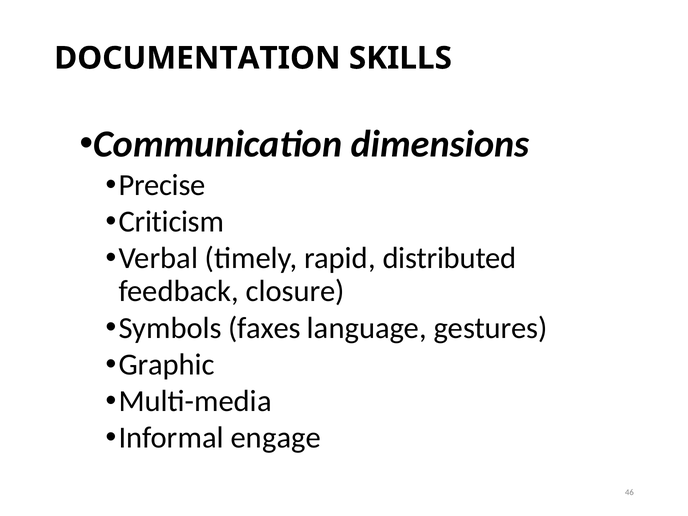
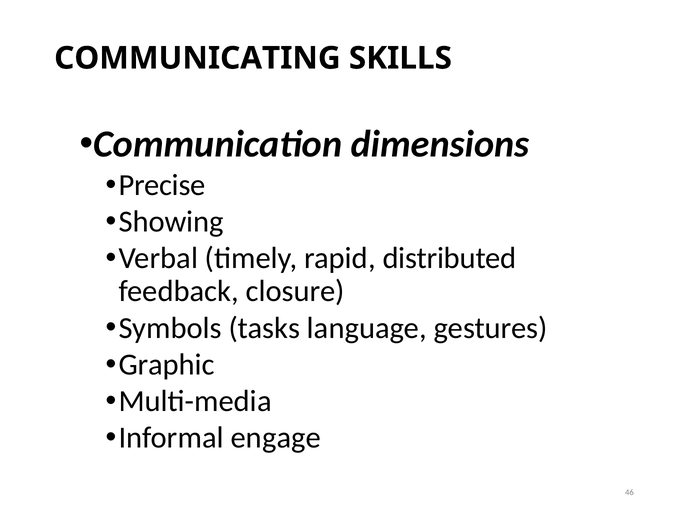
DOCUMENTATION: DOCUMENTATION -> COMMUNICATING
Criticism: Criticism -> Showing
faxes: faxes -> tasks
